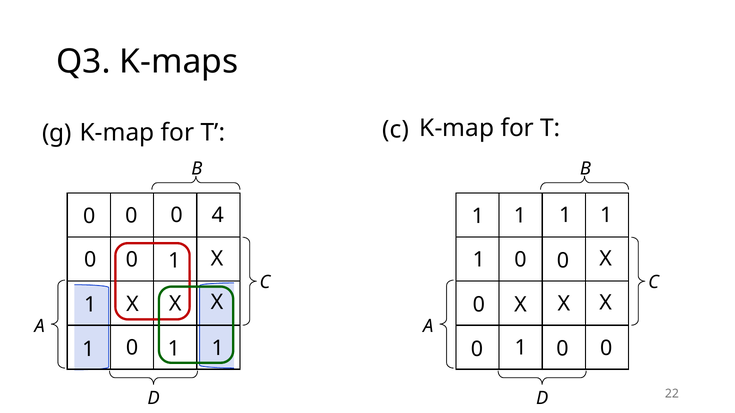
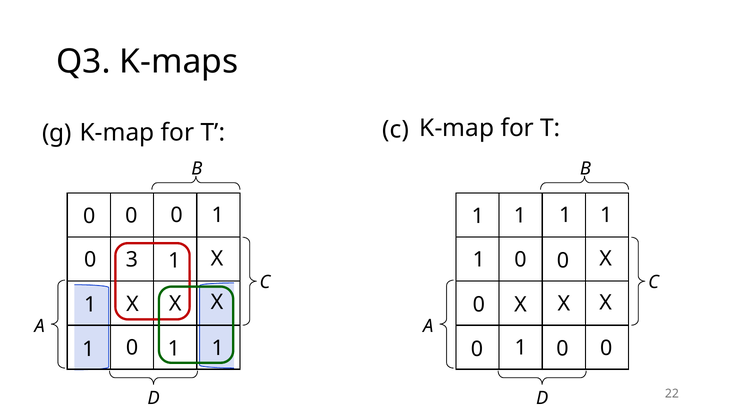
4 at (218, 216): 4 -> 1
0 at (132, 260): 0 -> 3
